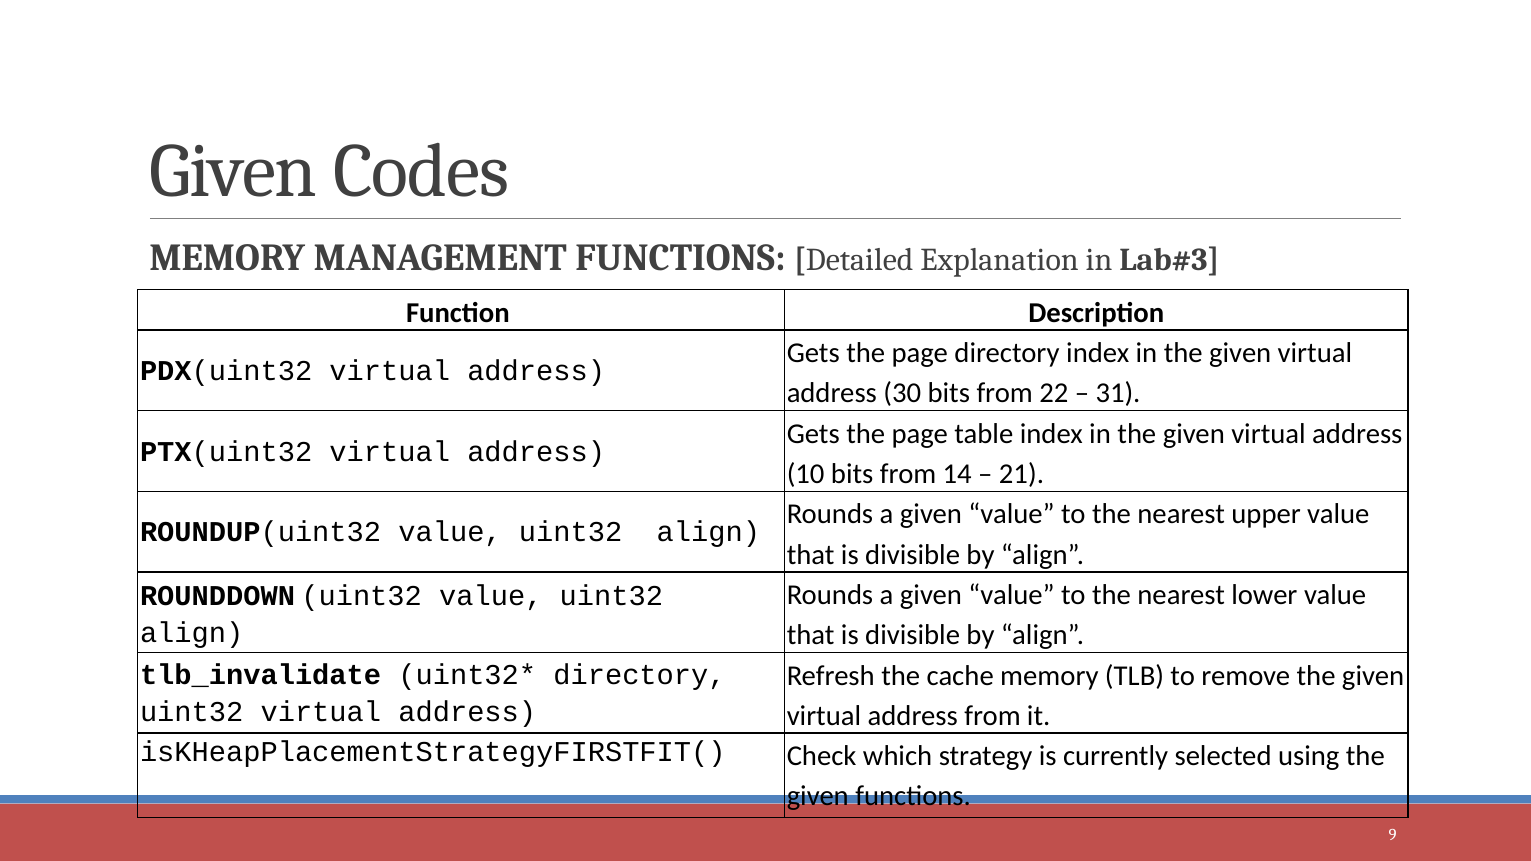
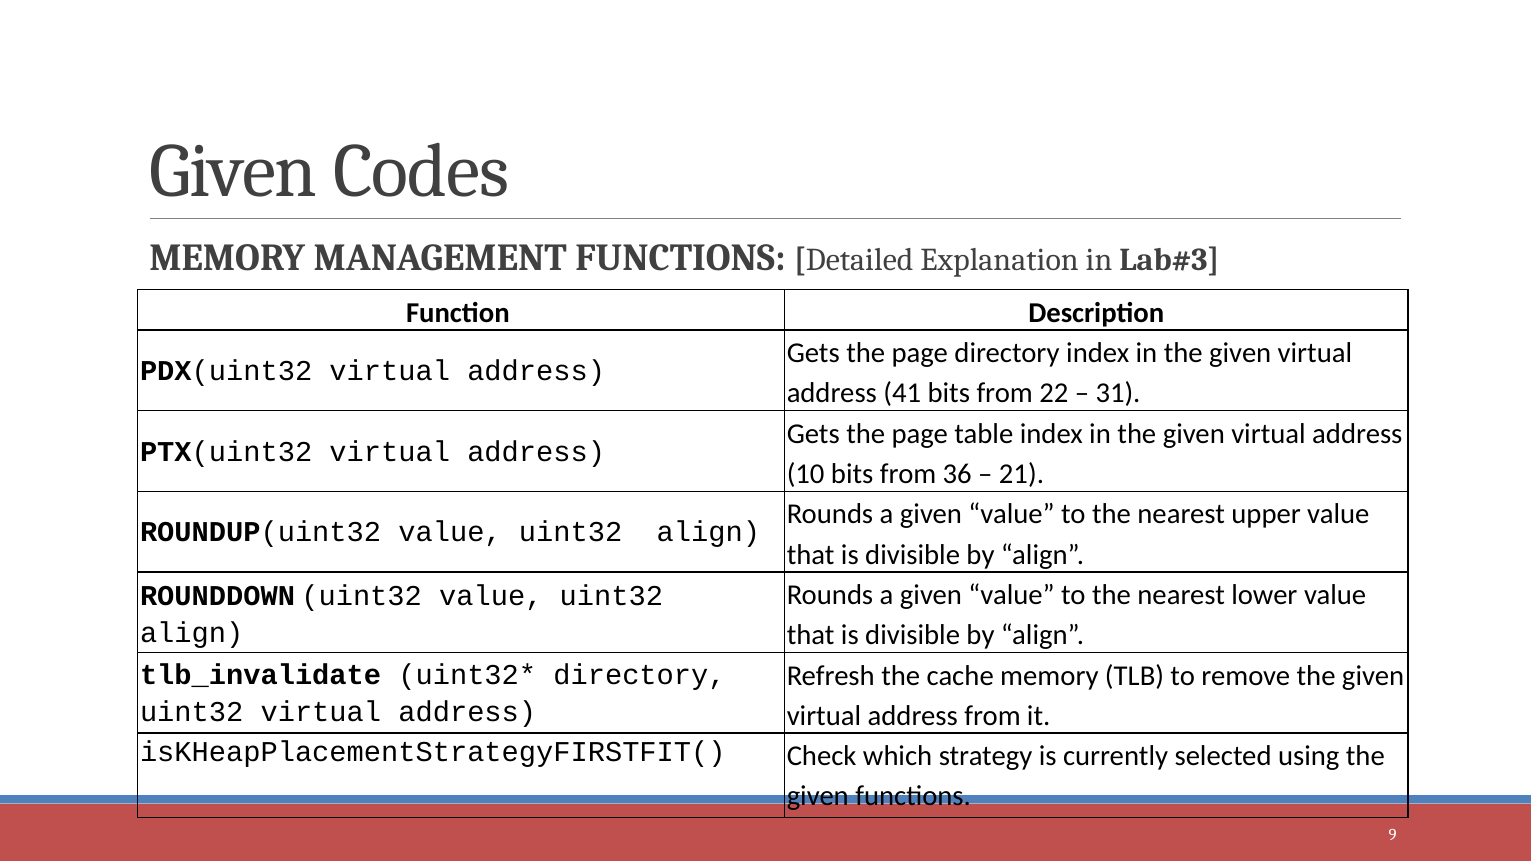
30: 30 -> 41
14: 14 -> 36
